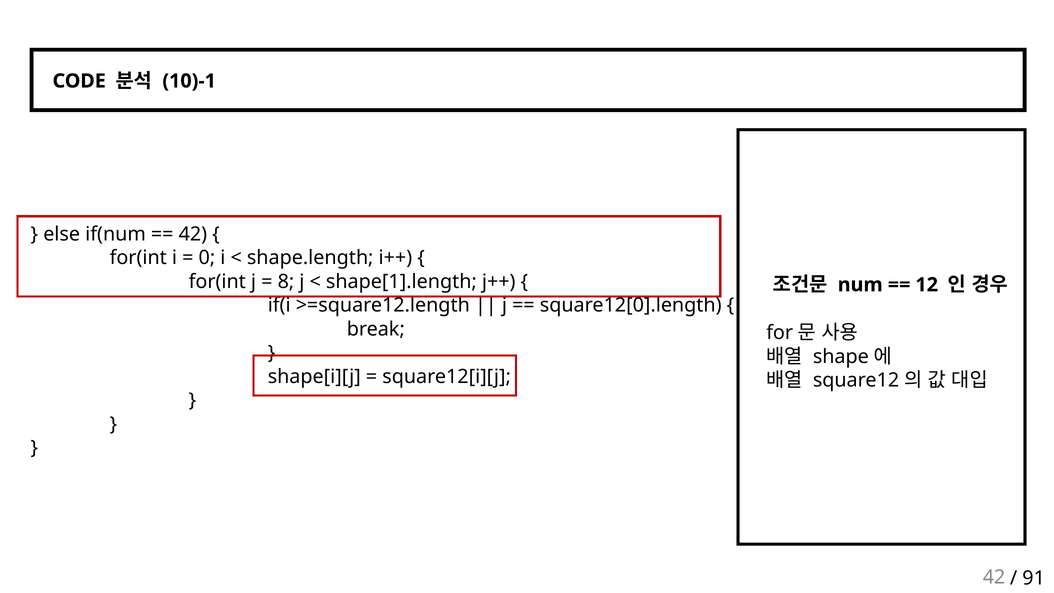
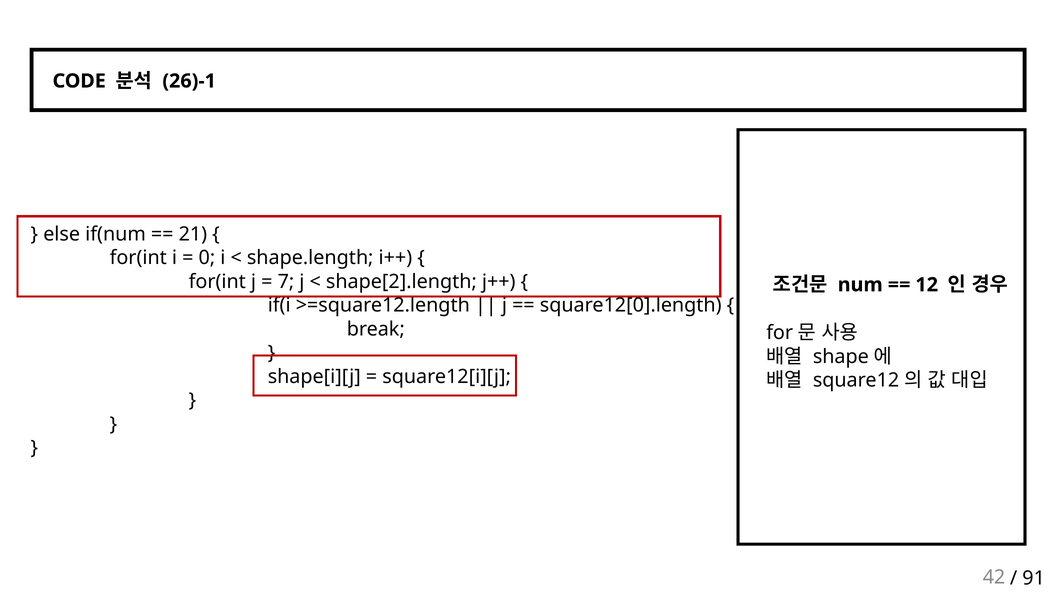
10)-1: 10)-1 -> 26)-1
42 at (193, 234): 42 -> 21
8: 8 -> 7
shape[1].length: shape[1].length -> shape[2].length
